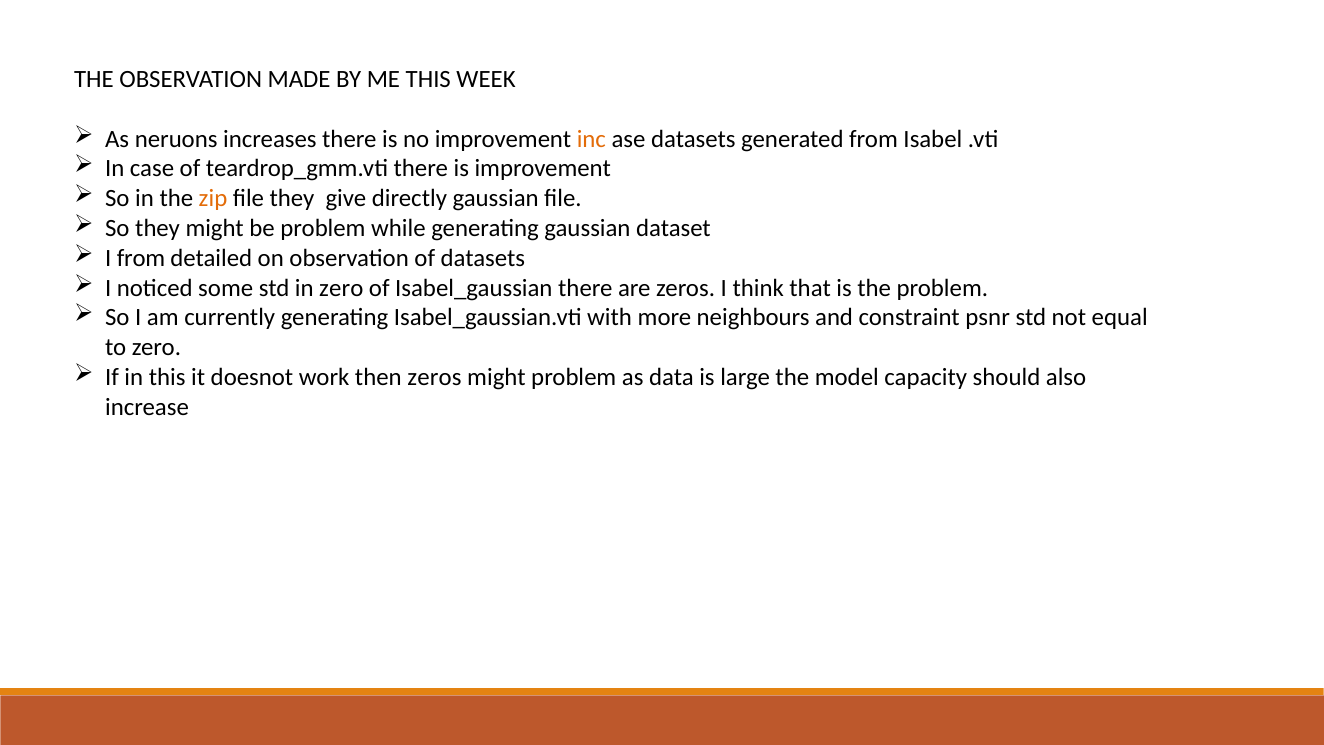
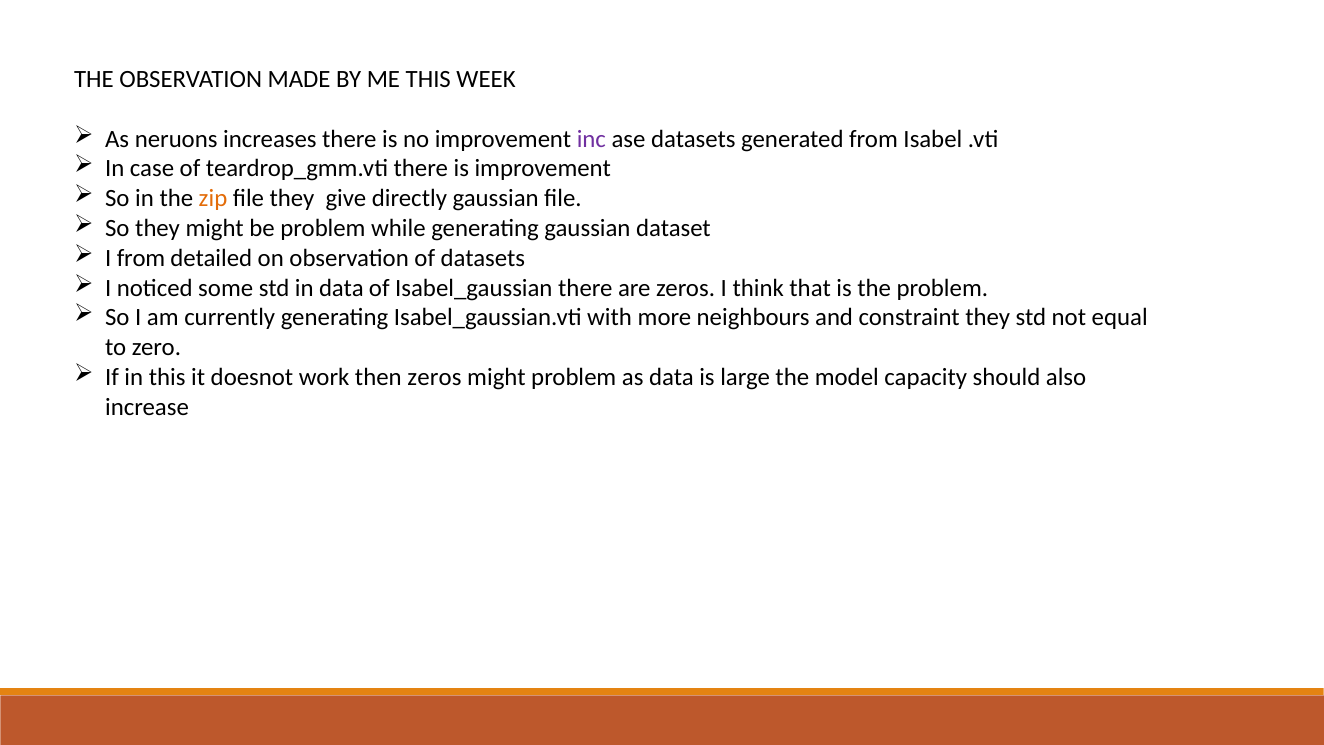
inc colour: orange -> purple
in zero: zero -> data
constraint psnr: psnr -> they
